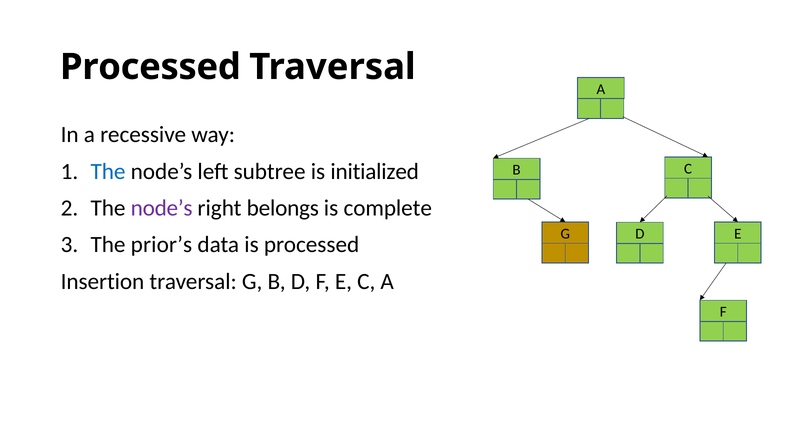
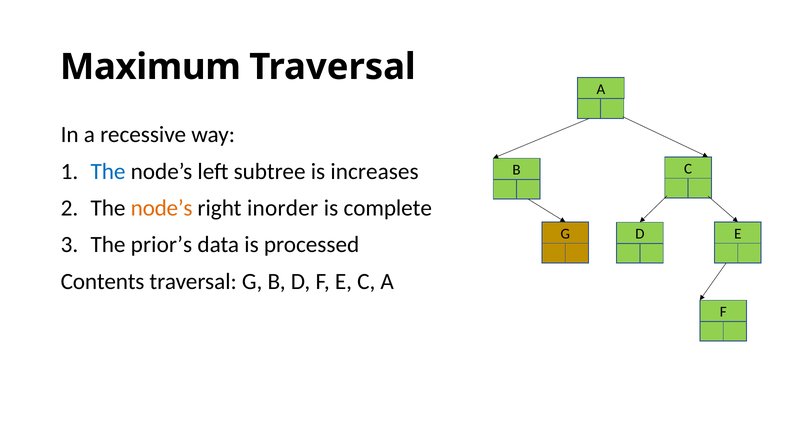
Processed at (150, 67): Processed -> Maximum
initialized: initialized -> increases
node’s at (162, 208) colour: purple -> orange
belongs: belongs -> inorder
Insertion: Insertion -> Contents
